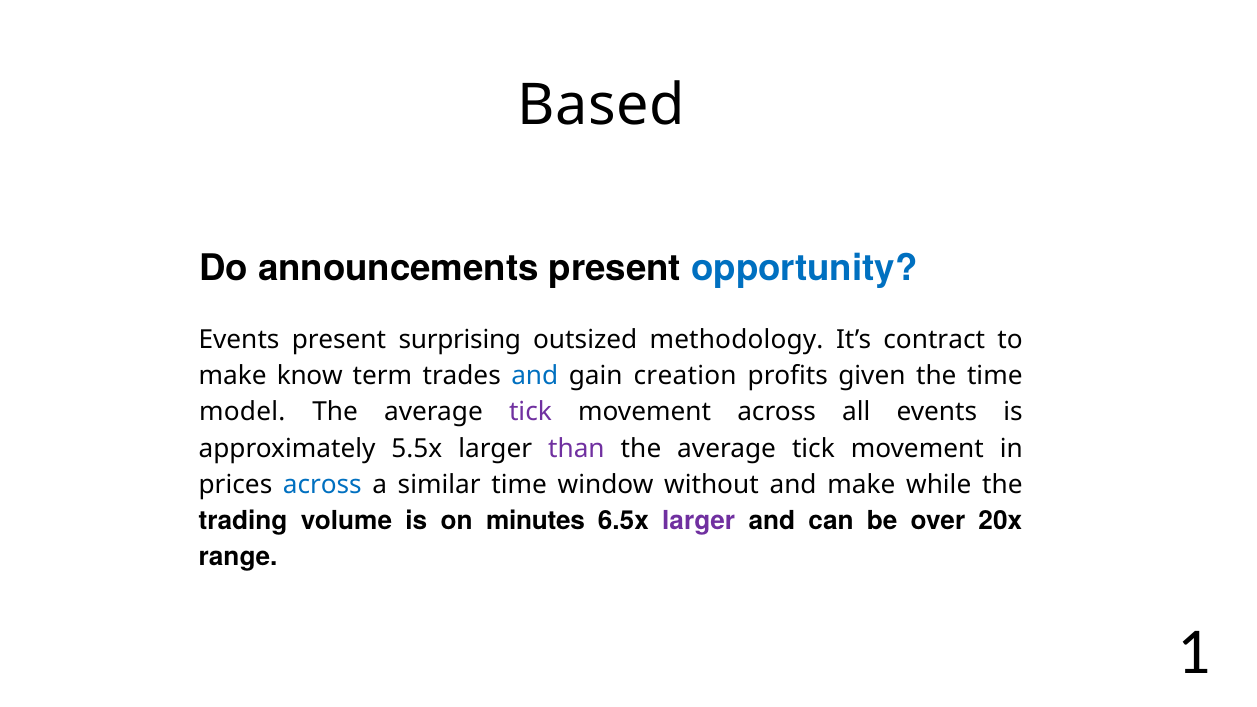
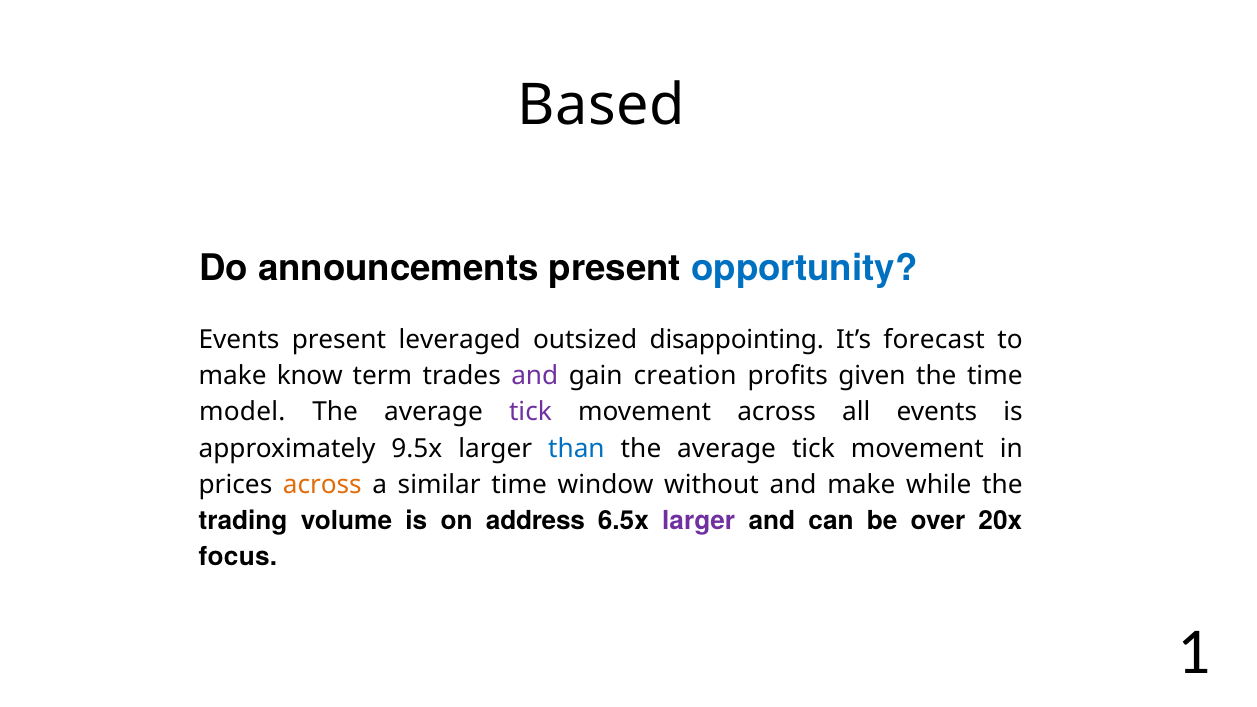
surprising: surprising -> leveraged
methodology: methodology -> disappointing
contract: contract -> forecast
and at (535, 376) colour: blue -> purple
5.5x: 5.5x -> 9.5x
than colour: purple -> blue
across at (322, 485) colour: blue -> orange
minutes: minutes -> address
range: range -> focus
